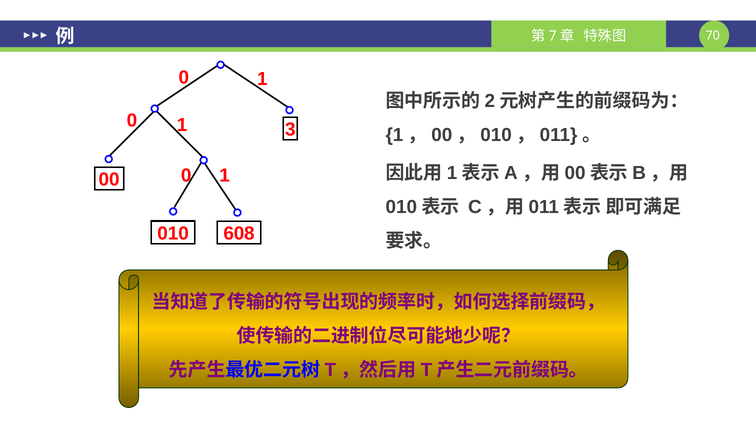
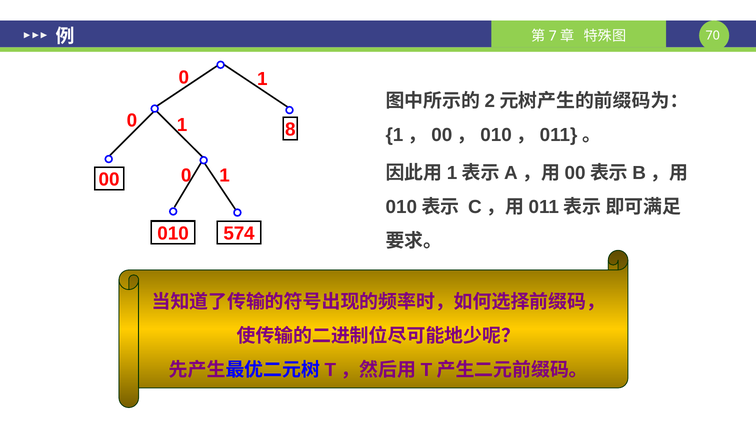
3: 3 -> 8
608: 608 -> 574
